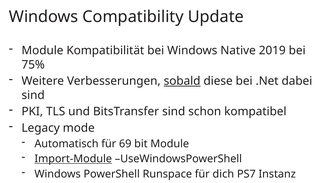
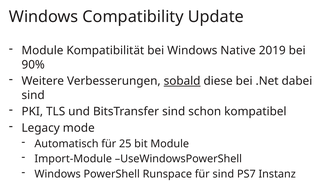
75%: 75% -> 90%
69: 69 -> 25
Import-Module underline: present -> none
für dich: dich -> sind
